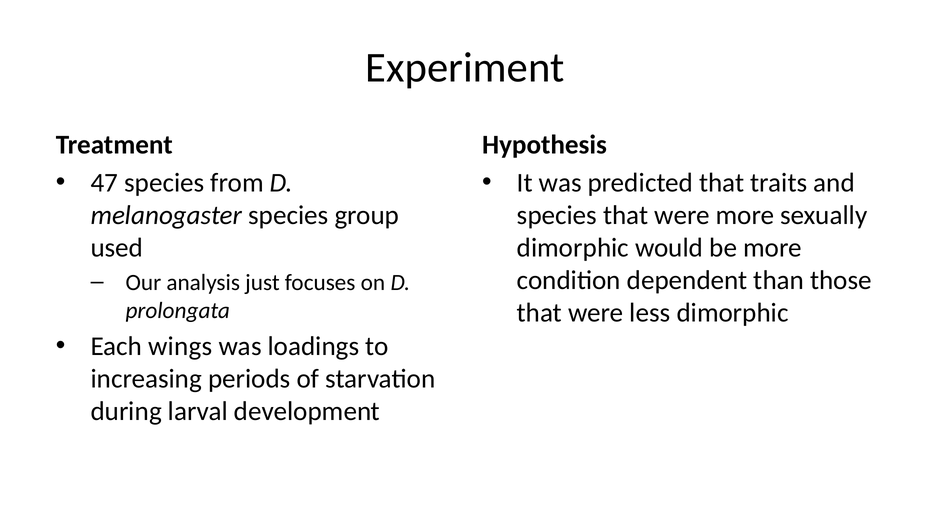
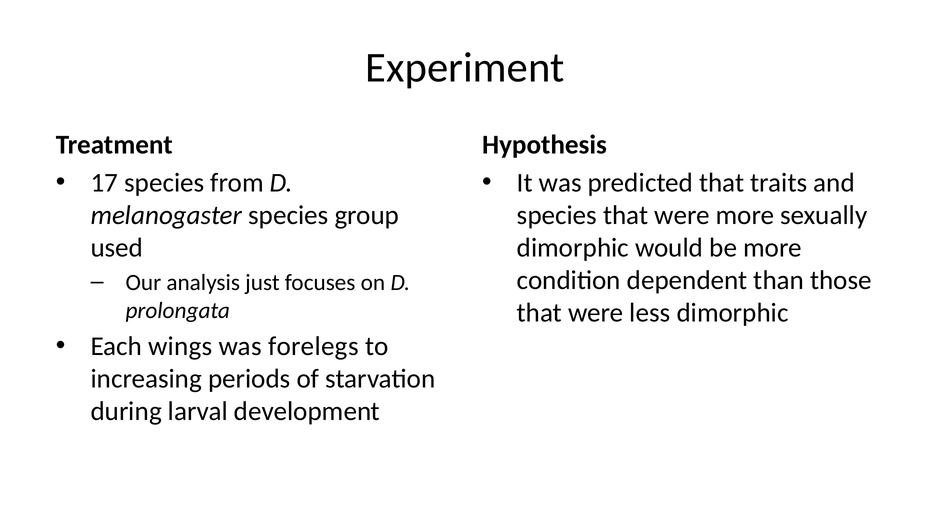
47: 47 -> 17
loadings: loadings -> forelegs
